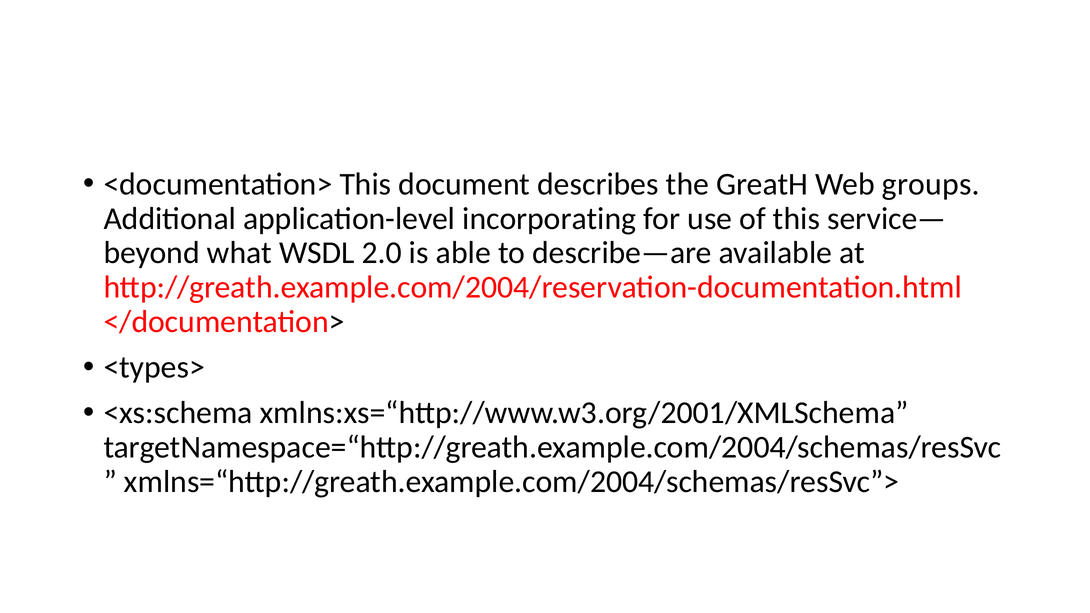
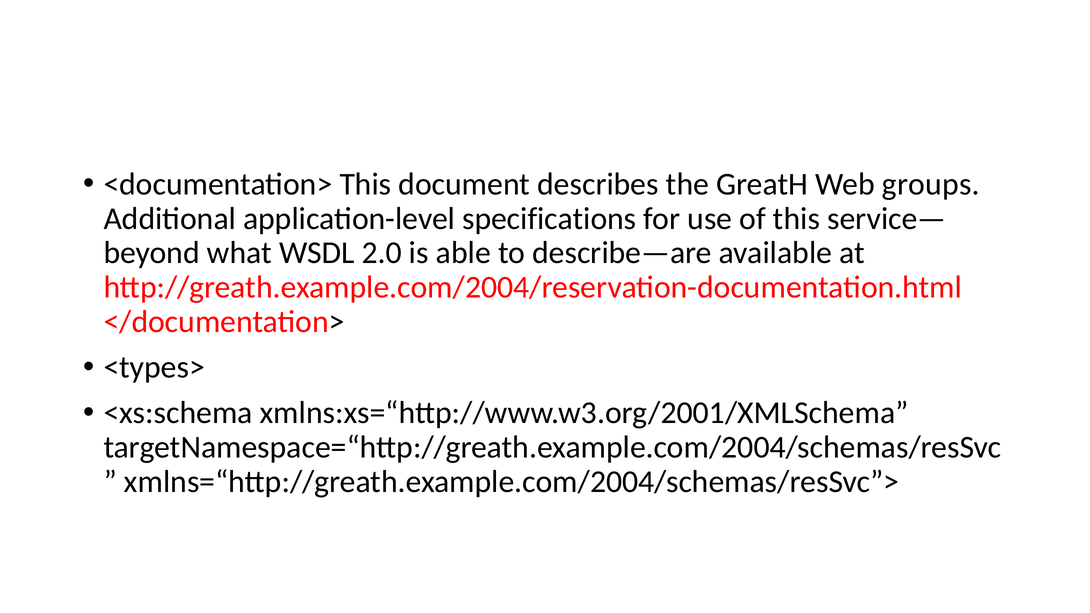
incorporating: incorporating -> specifications
